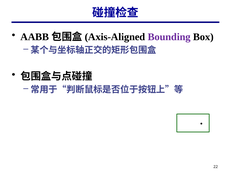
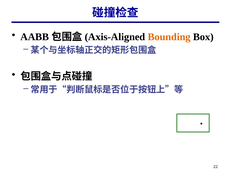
Bounding colour: purple -> orange
